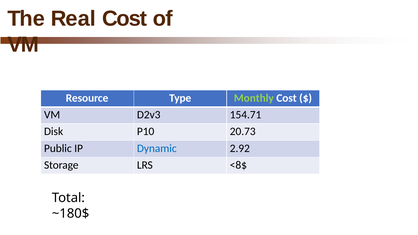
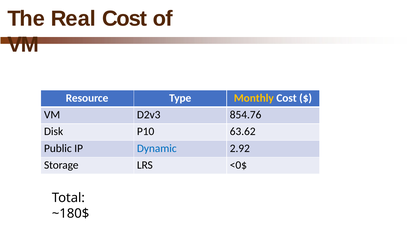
Monthly colour: light green -> yellow
154.71: 154.71 -> 854.76
20.73: 20.73 -> 63.62
<8$: <8$ -> <0$
